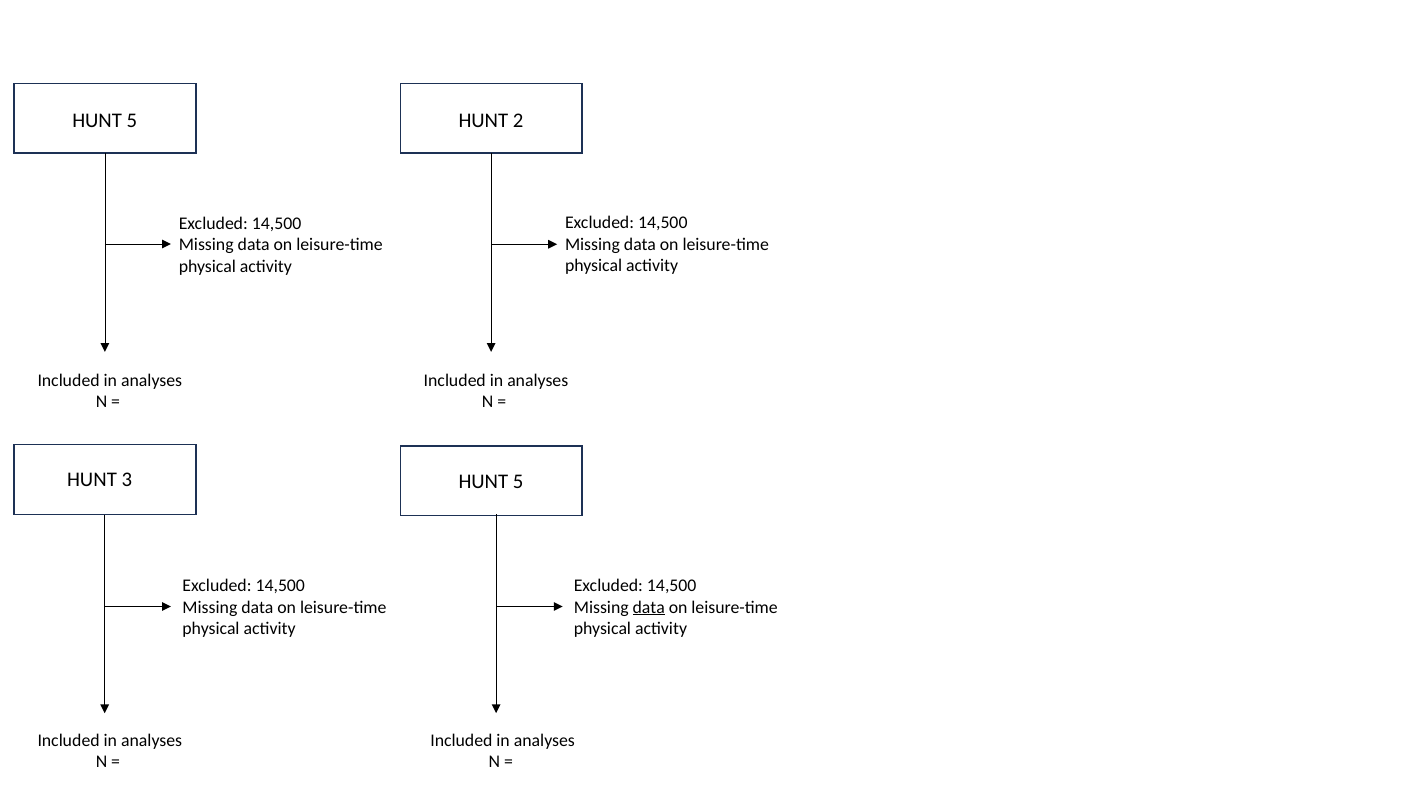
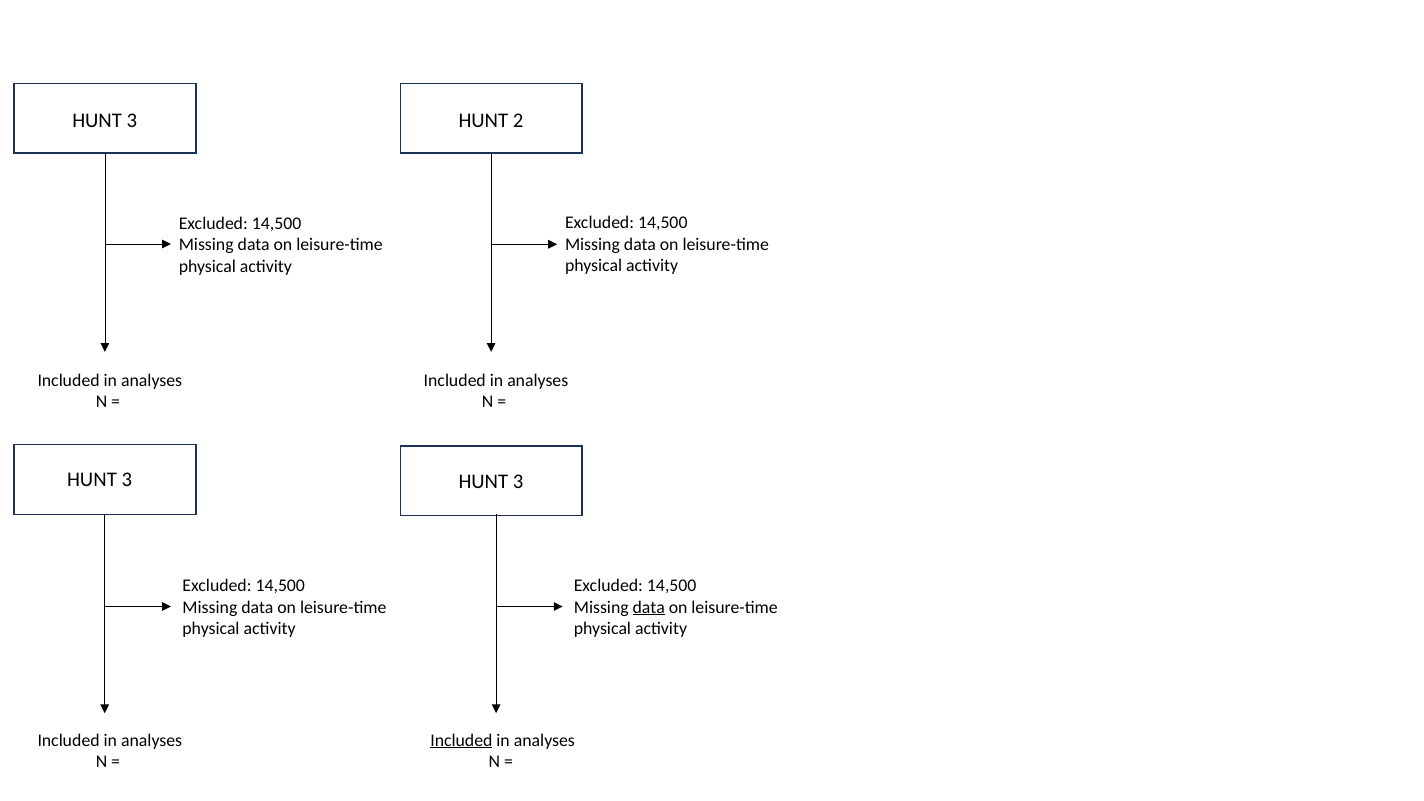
5 at (132, 121): 5 -> 3
5 at (518, 482): 5 -> 3
Included at (461, 740) underline: none -> present
